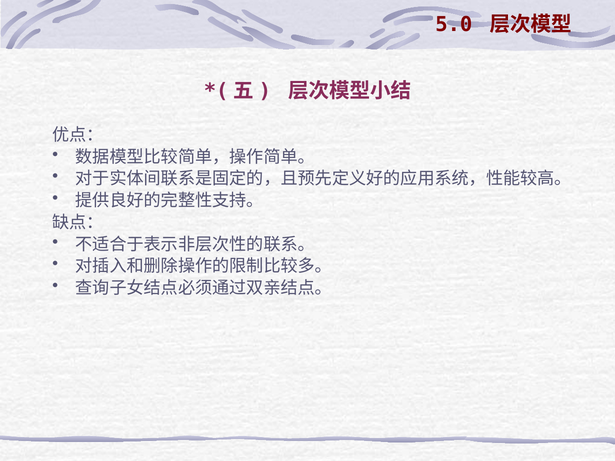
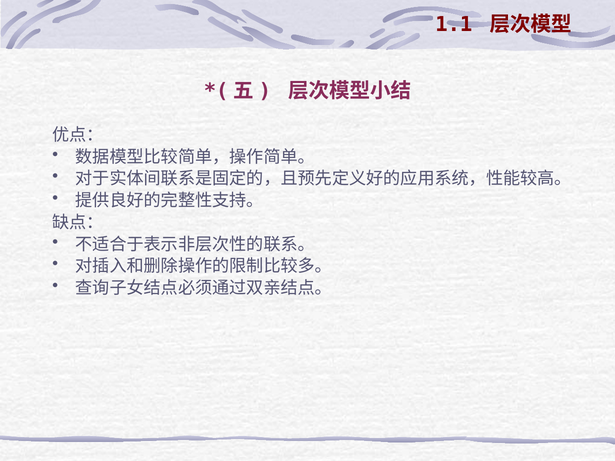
5.0: 5.0 -> 1.1
